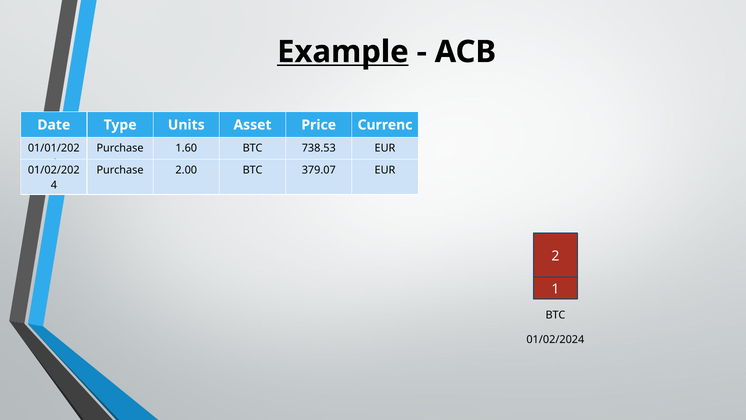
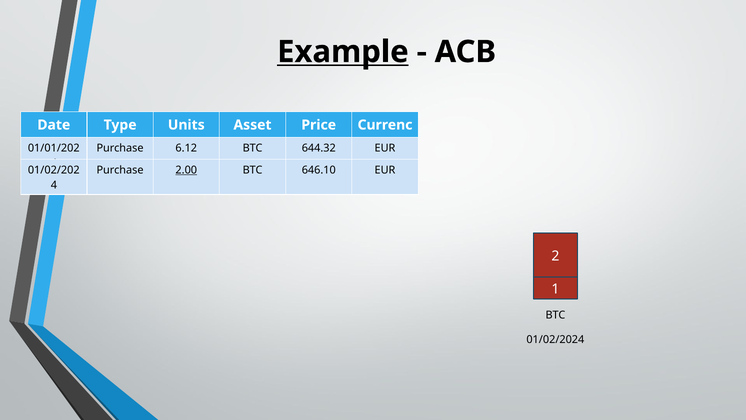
1.60: 1.60 -> 6.12
738.53: 738.53 -> 644.32
2.00 underline: none -> present
379.07: 379.07 -> 646.10
